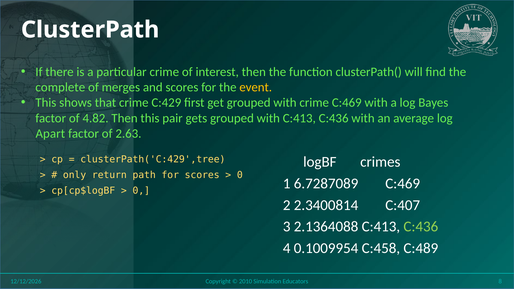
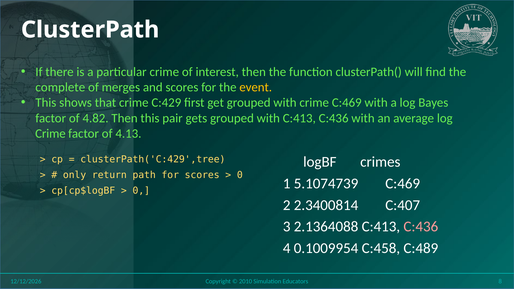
Apart at (50, 134): Apart -> Crime
2.63: 2.63 -> 4.13
6.7287089: 6.7287089 -> 5.1074739
C:436 at (421, 227) colour: light green -> pink
